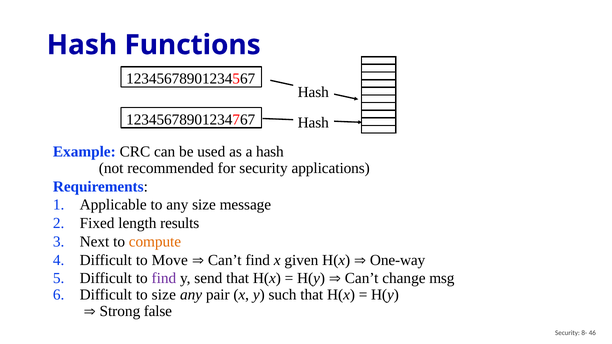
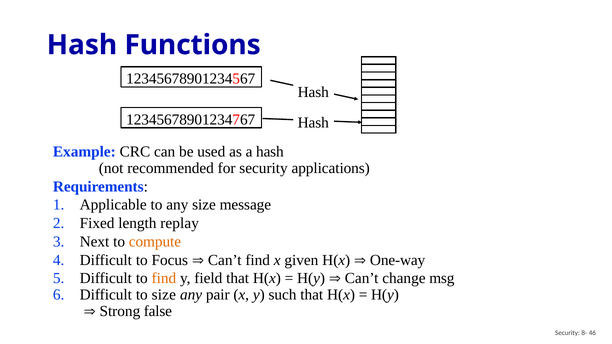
results: results -> replay
Move: Move -> Focus
find at (164, 278) colour: purple -> orange
send: send -> field
